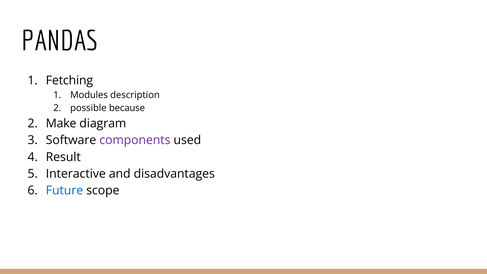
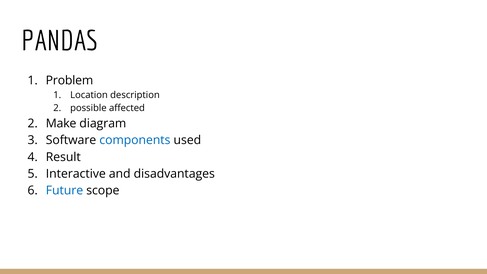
Fetching: Fetching -> Problem
Modules: Modules -> Location
because: because -> affected
components colour: purple -> blue
